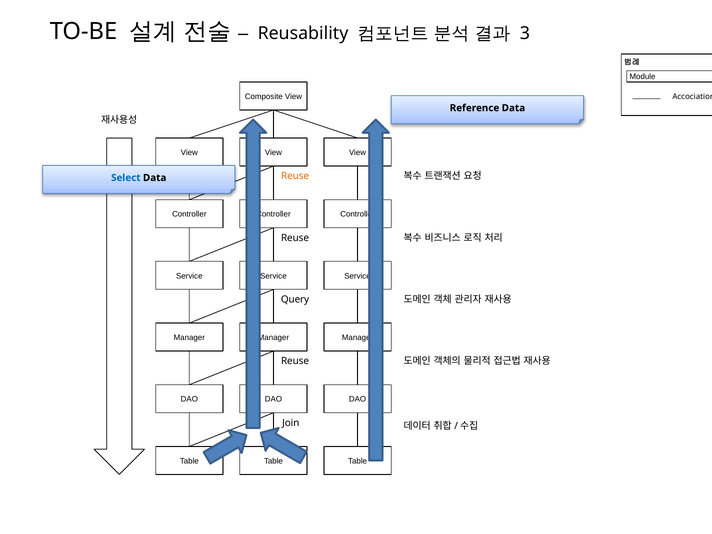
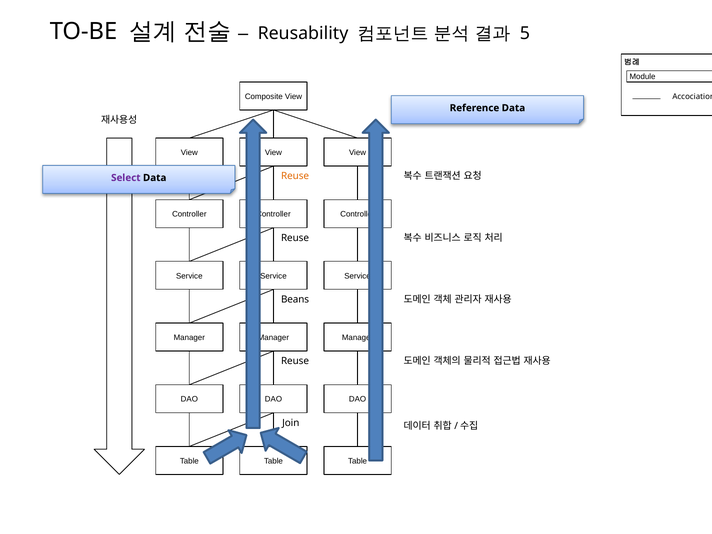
3: 3 -> 5
Select colour: blue -> purple
Query: Query -> Beans
